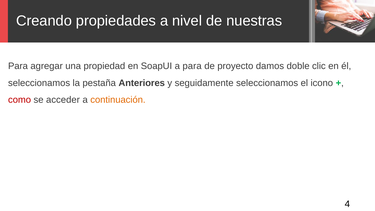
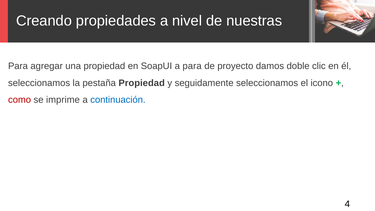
pestaña Anteriores: Anteriores -> Propiedad
acceder: acceder -> imprime
continuación colour: orange -> blue
